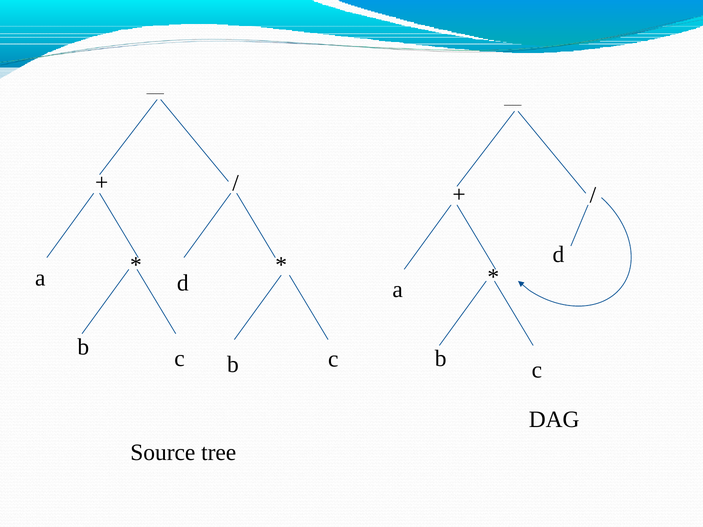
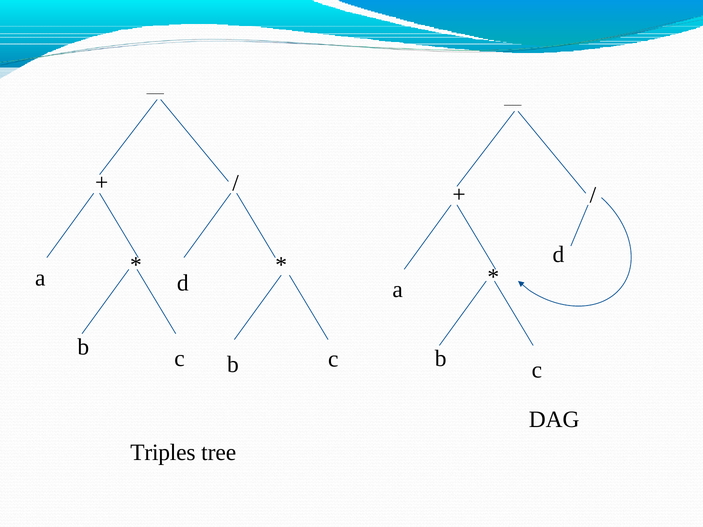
Source: Source -> Triples
